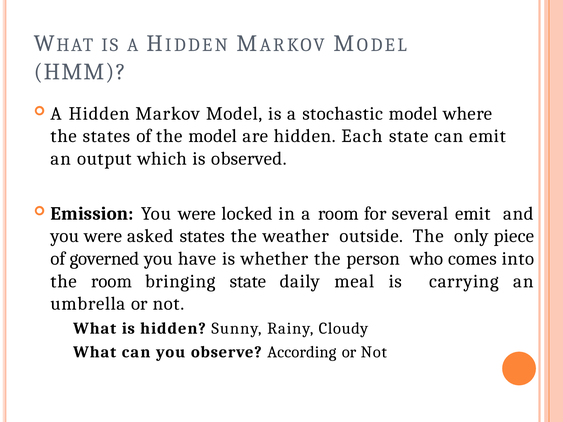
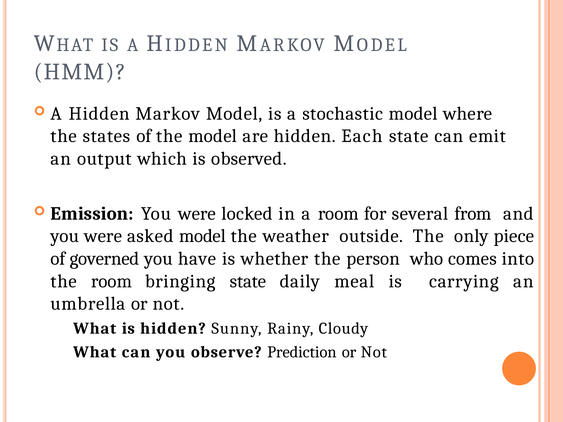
several emit: emit -> from
asked states: states -> model
According: According -> Prediction
